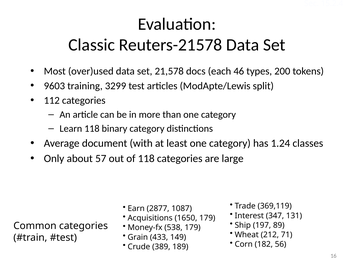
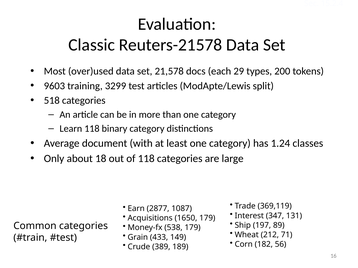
46: 46 -> 29
112: 112 -> 518
57: 57 -> 18
